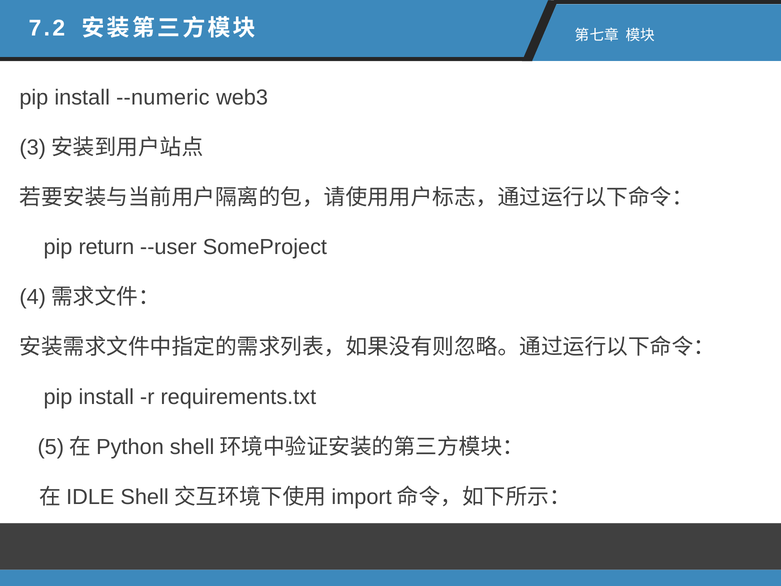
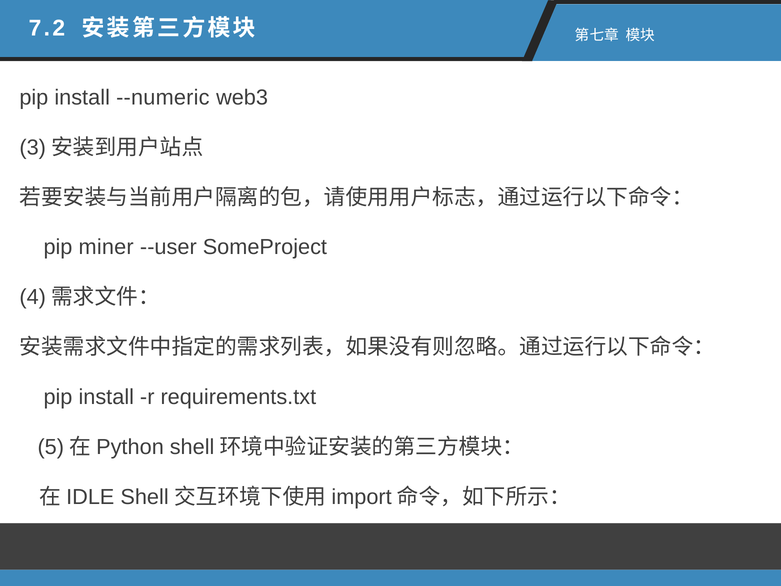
return: return -> miner
